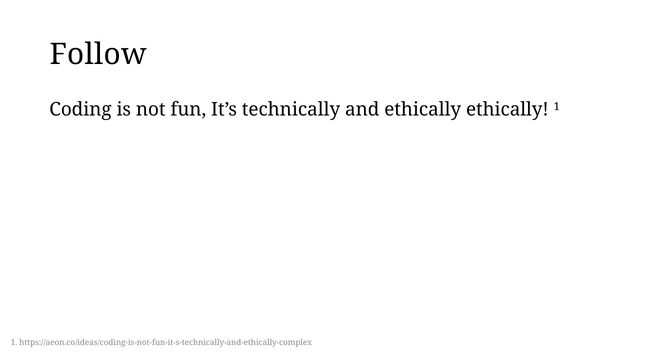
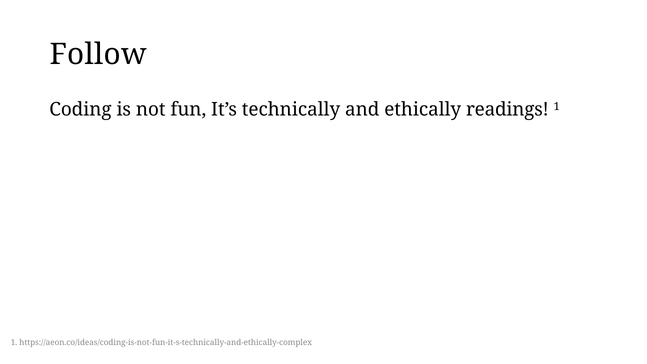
ethically ethically: ethically -> readings
